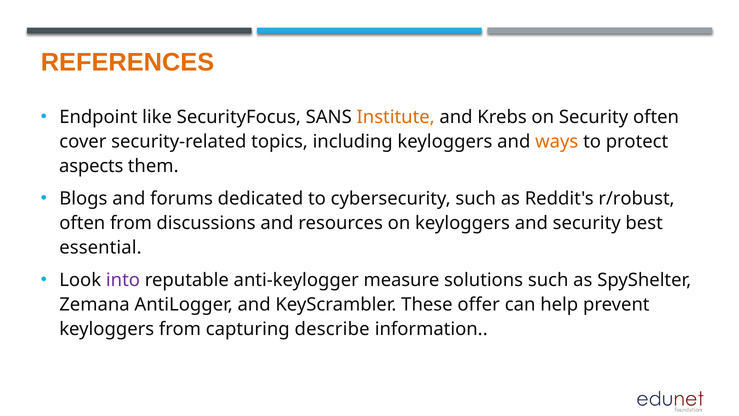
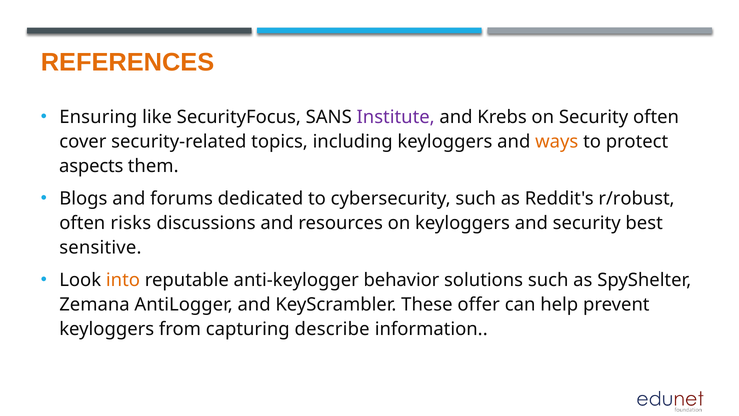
Endpoint: Endpoint -> Ensuring
Institute colour: orange -> purple
often from: from -> risks
essential: essential -> sensitive
into colour: purple -> orange
measure: measure -> behavior
